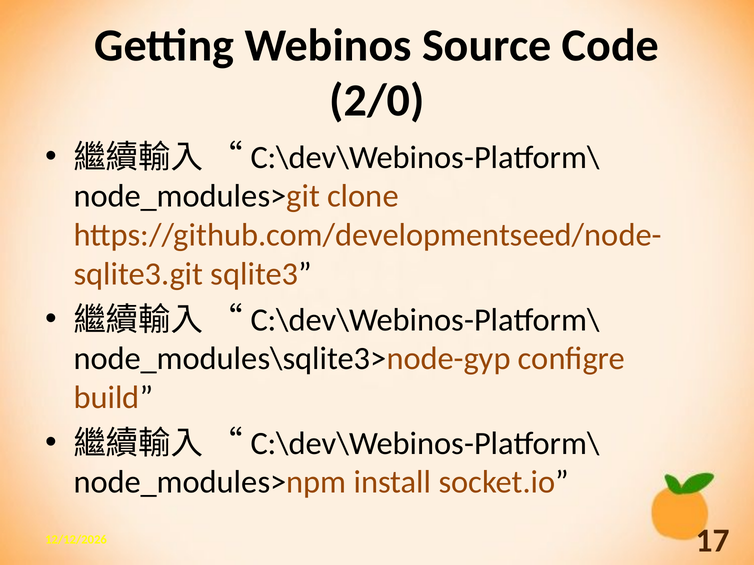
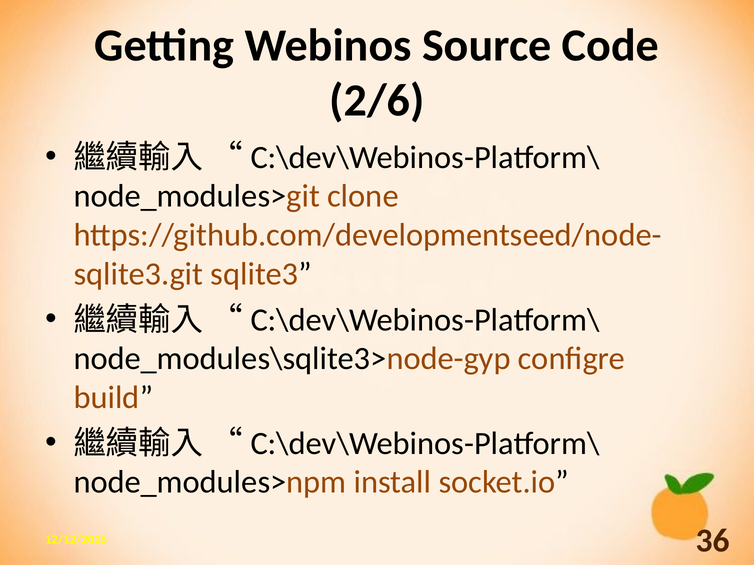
2/0: 2/0 -> 2/6
17: 17 -> 36
